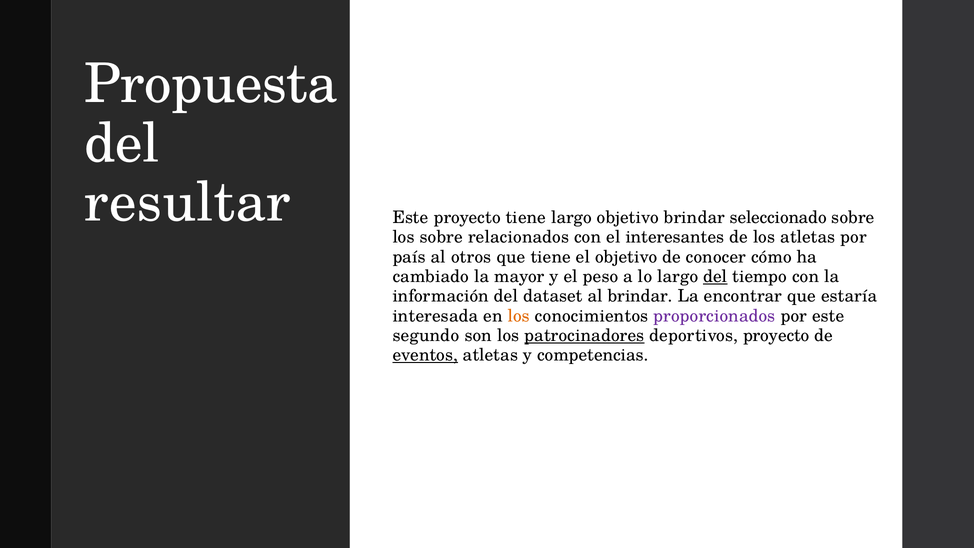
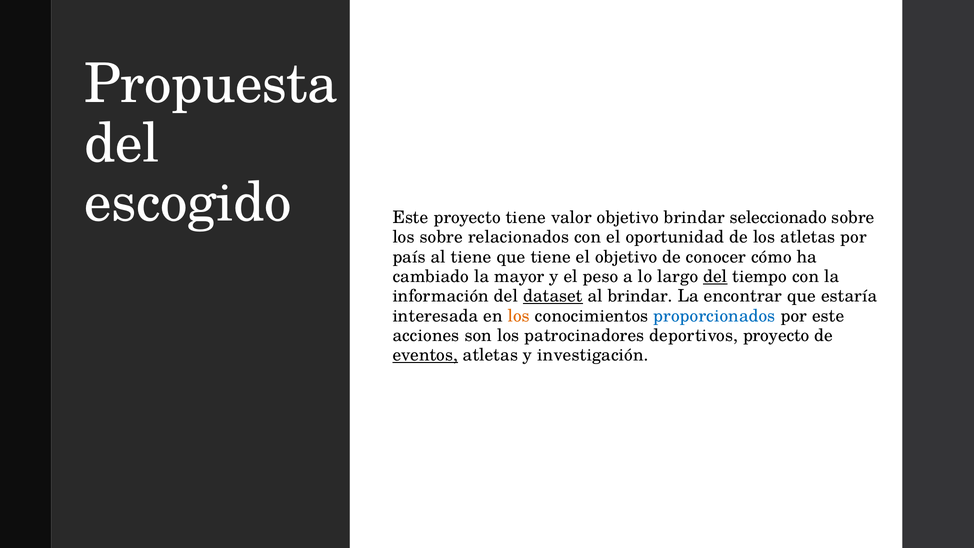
resultar: resultar -> escogido
tiene largo: largo -> valor
interesantes: interesantes -> oportunidad
al otros: otros -> tiene
dataset underline: none -> present
proporcionados colour: purple -> blue
segundo: segundo -> acciones
patrocinadores underline: present -> none
competencias: competencias -> investigación
